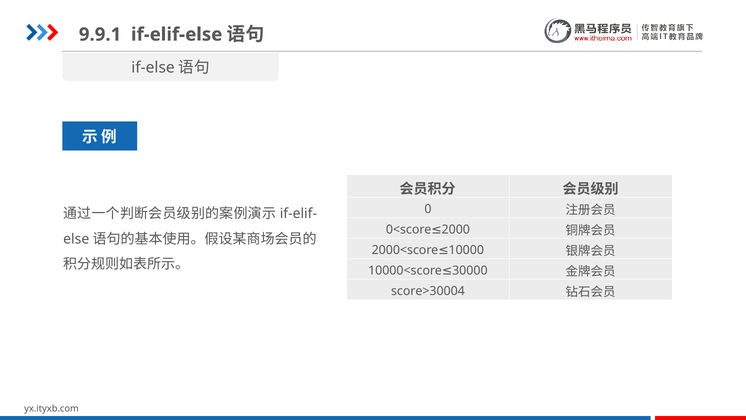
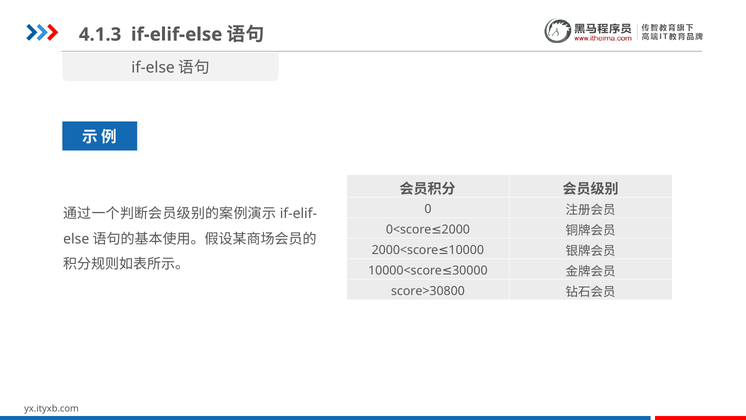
9.9.1: 9.9.1 -> 4.1.3
score>30004: score>30004 -> score>30800
